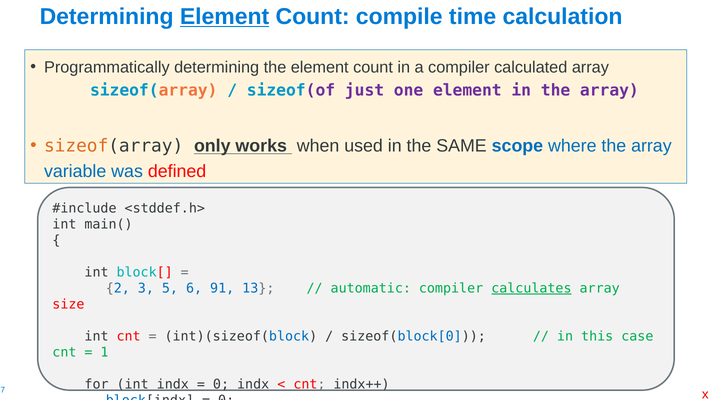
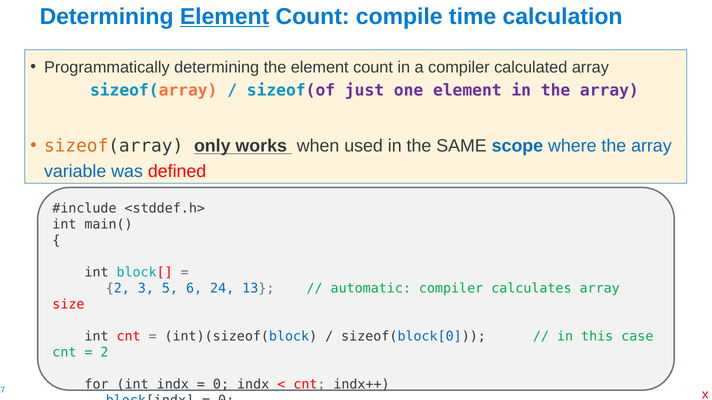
91: 91 -> 24
calculates underline: present -> none
1 at (105, 353): 1 -> 2
